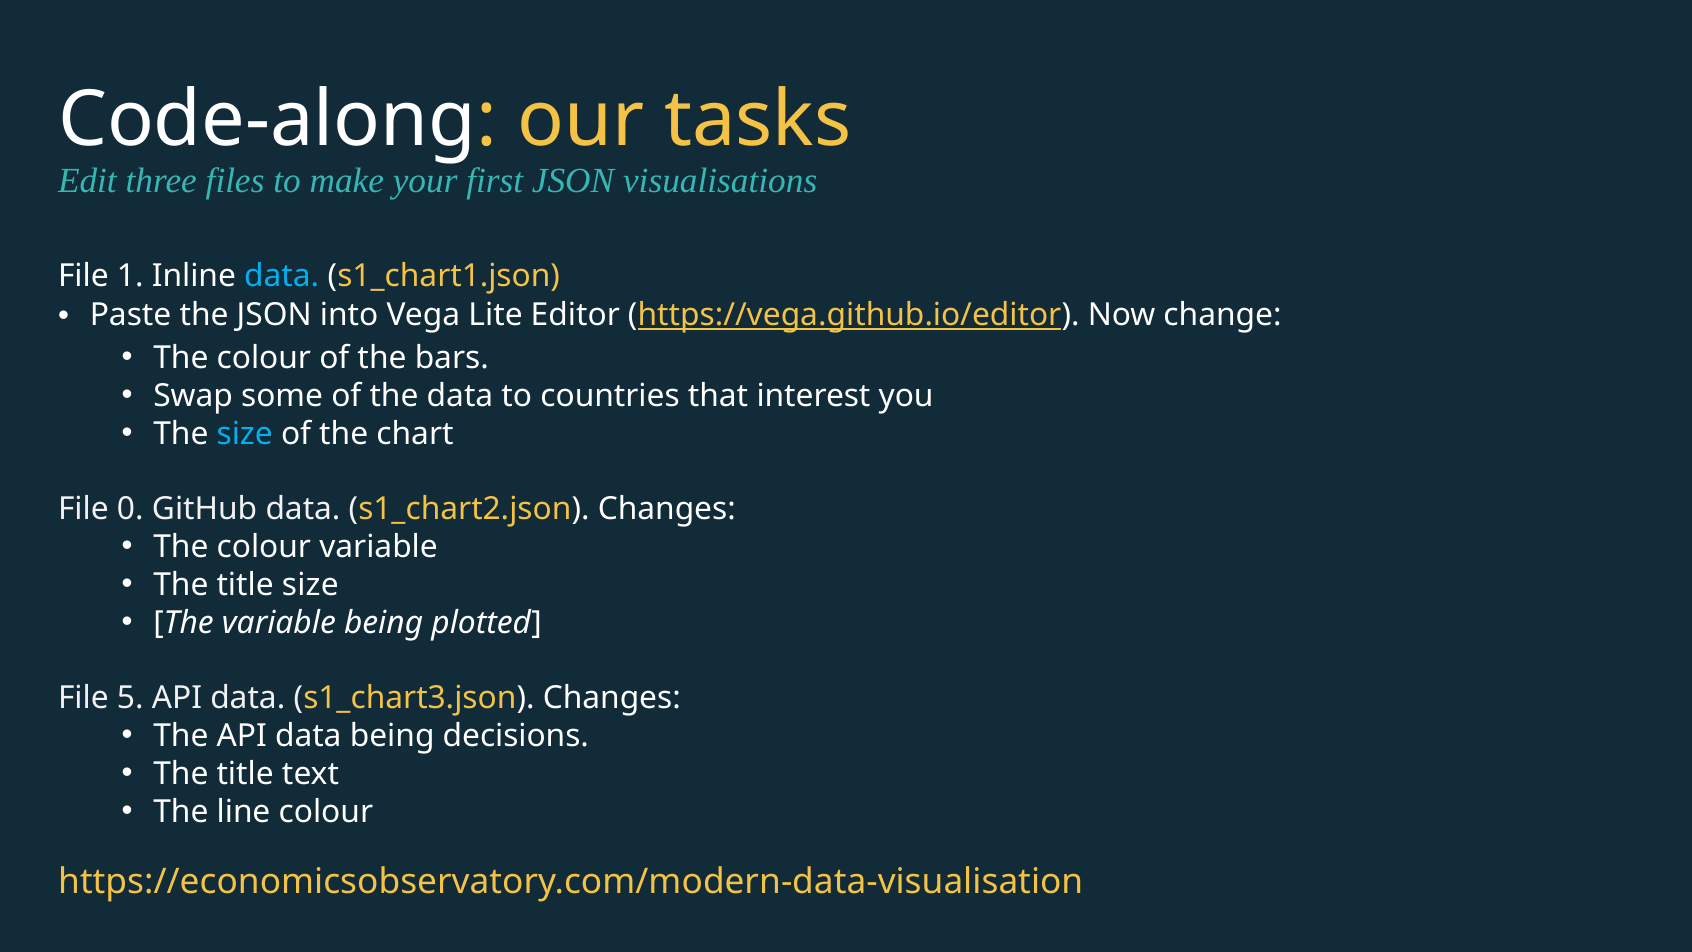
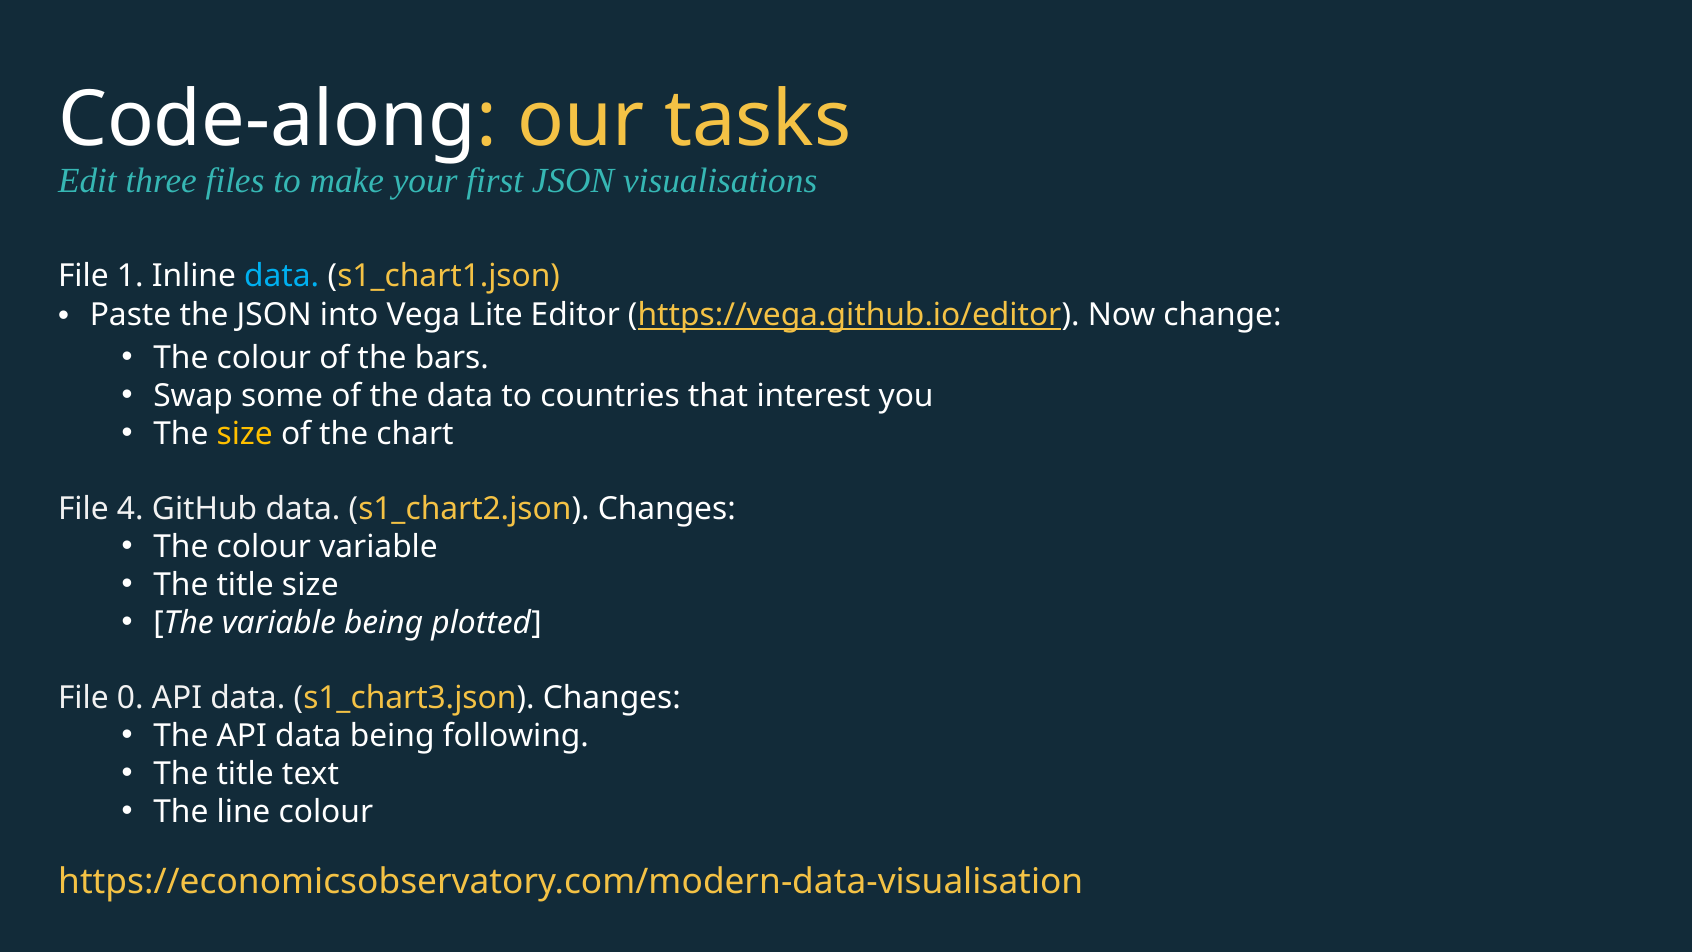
size at (245, 434) colour: light blue -> yellow
0: 0 -> 4
5: 5 -> 0
decisions: decisions -> following
